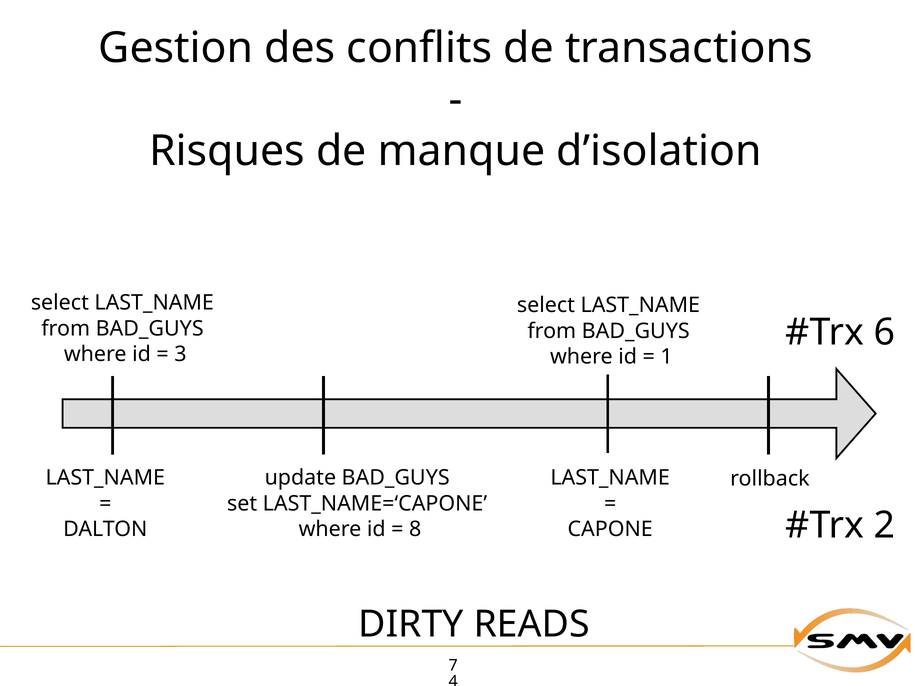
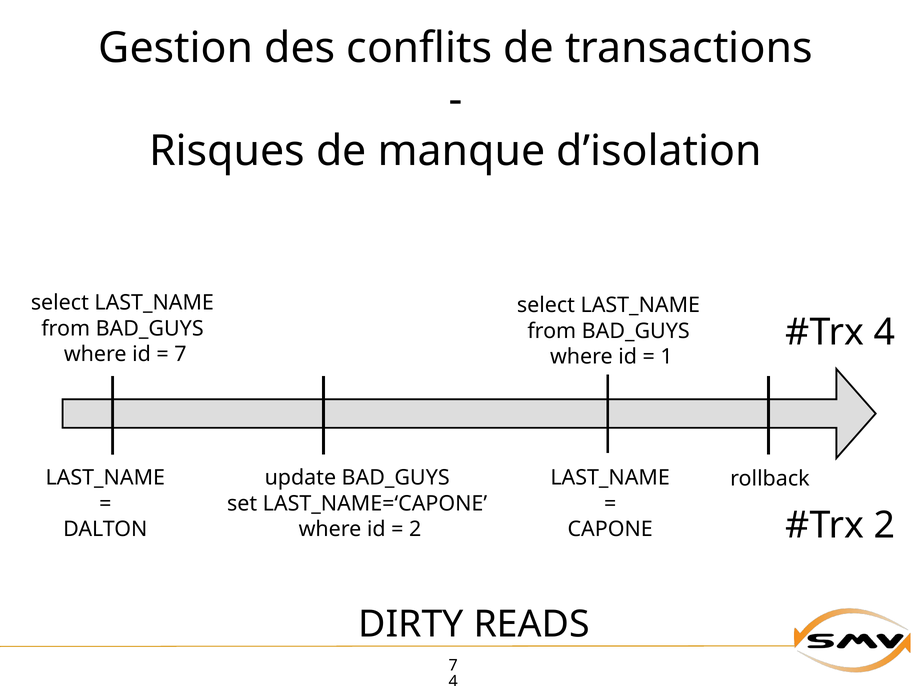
6 at (884, 332): 6 -> 4
3 at (180, 354): 3 -> 7
8 at (415, 529): 8 -> 2
